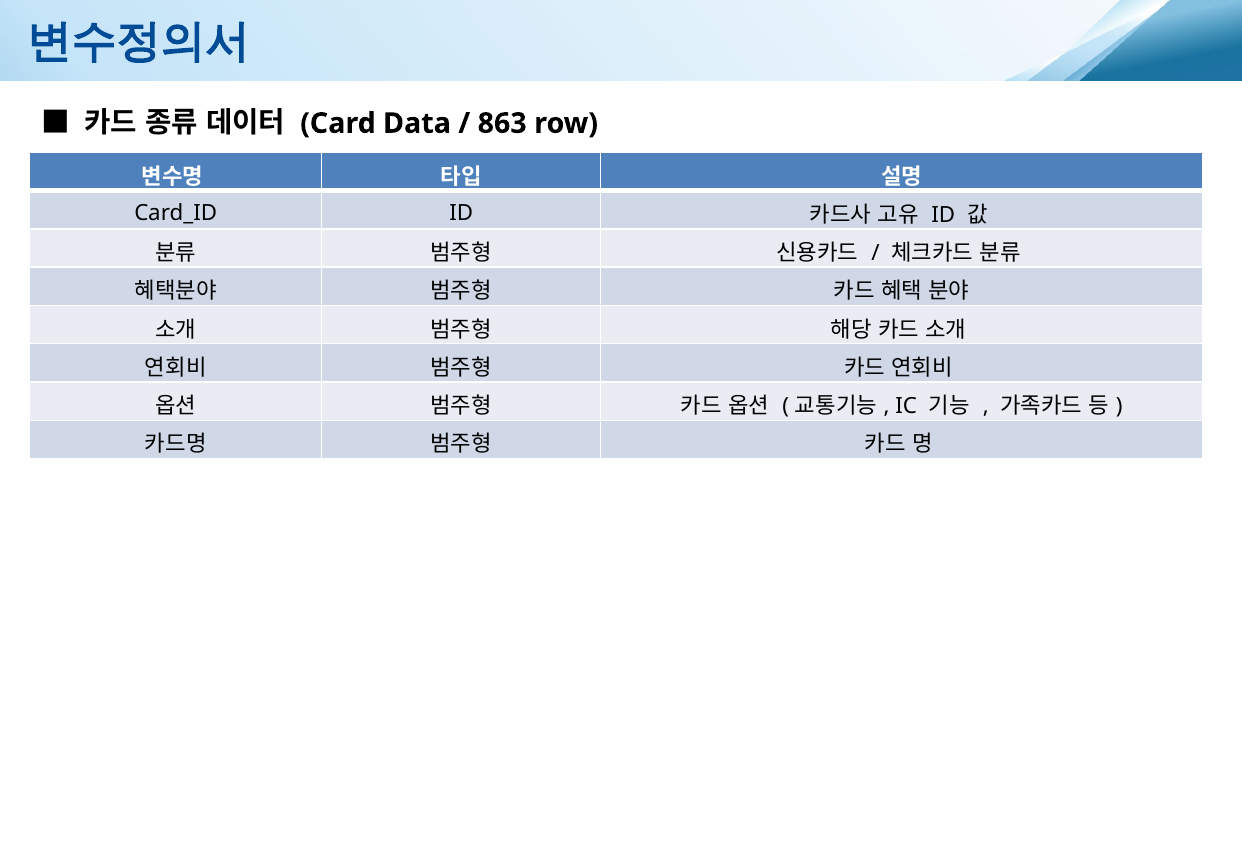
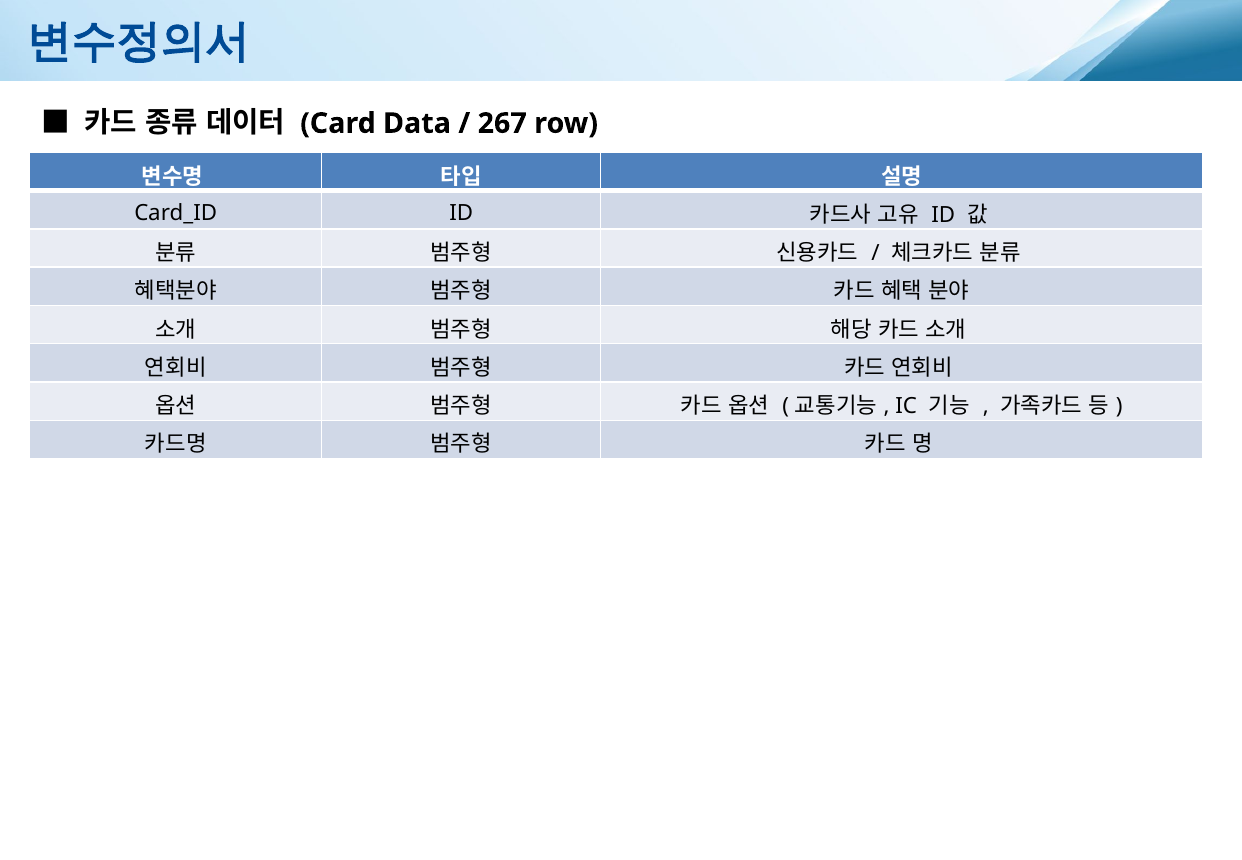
863: 863 -> 267
